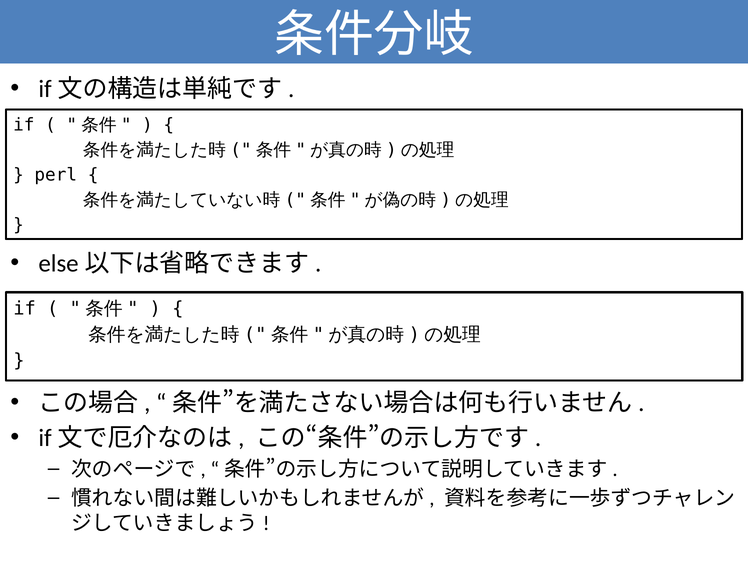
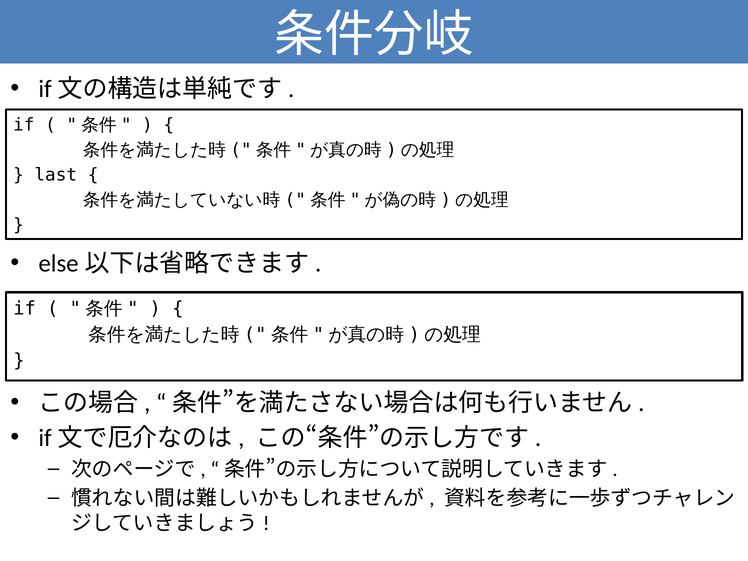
perl: perl -> last
